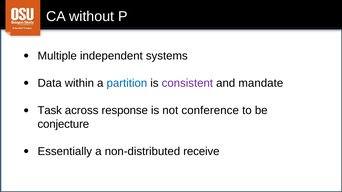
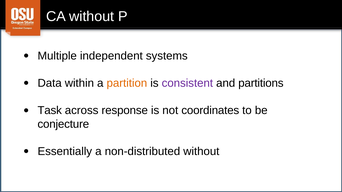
partition colour: blue -> orange
mandate: mandate -> partitions
conference: conference -> coordinates
non-distributed receive: receive -> without
